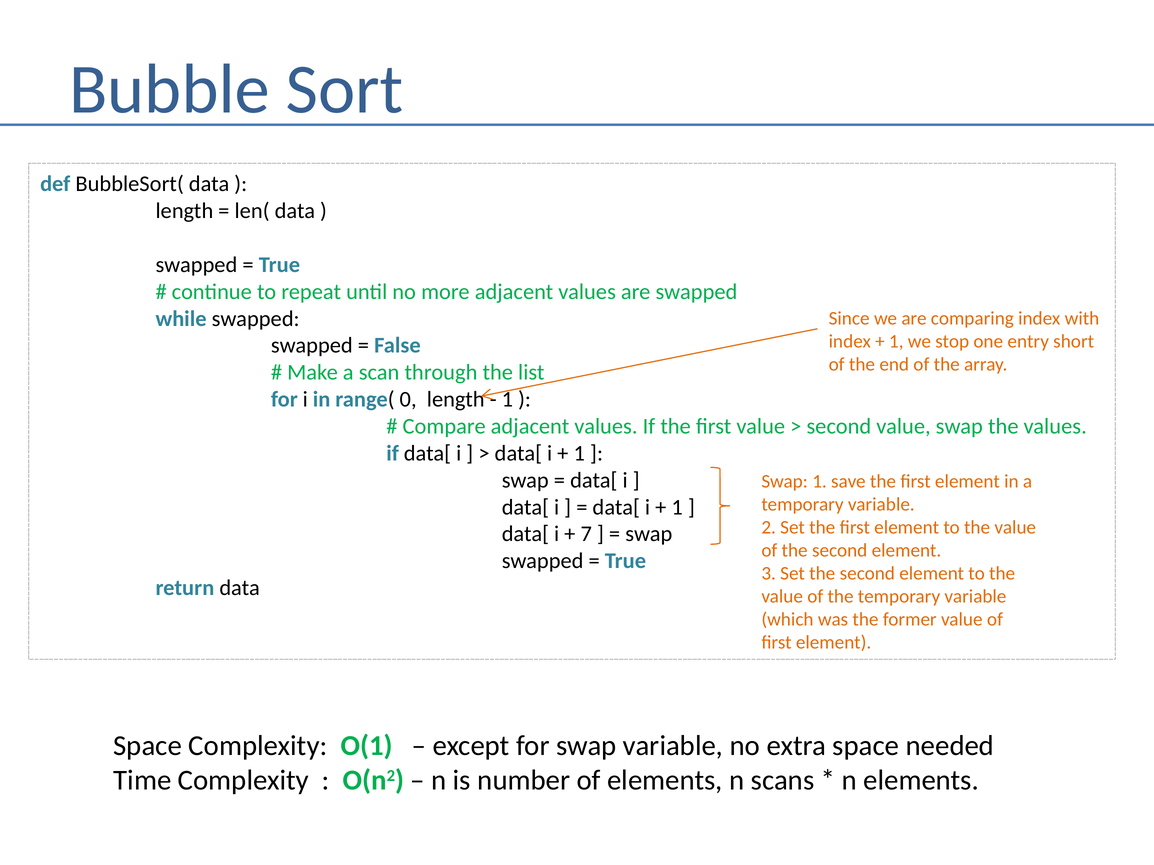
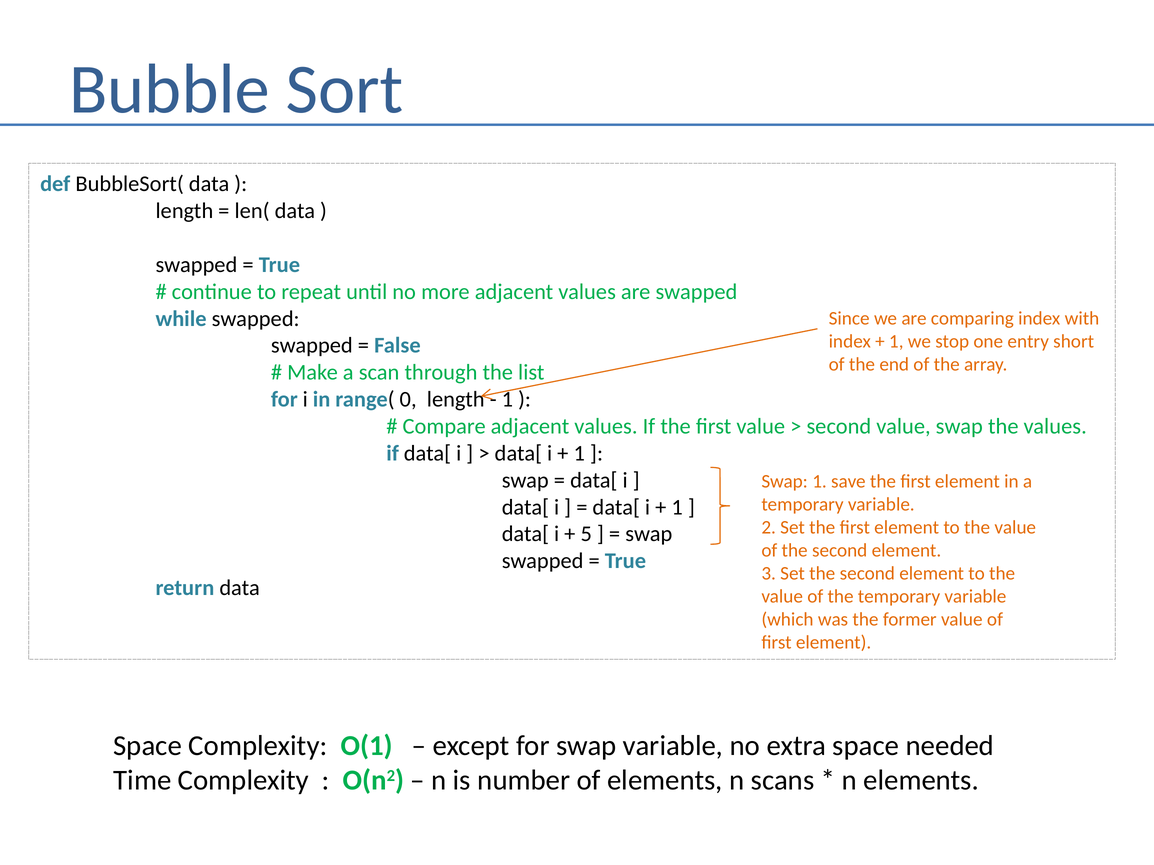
7: 7 -> 5
